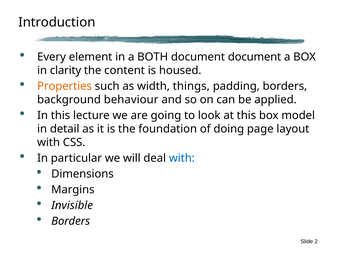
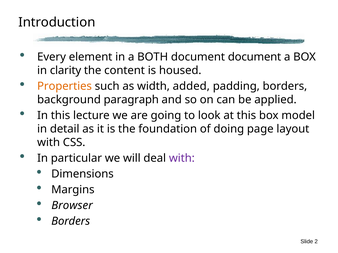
things: things -> added
behaviour: behaviour -> paragraph
with at (182, 159) colour: blue -> purple
Invisible: Invisible -> Browser
